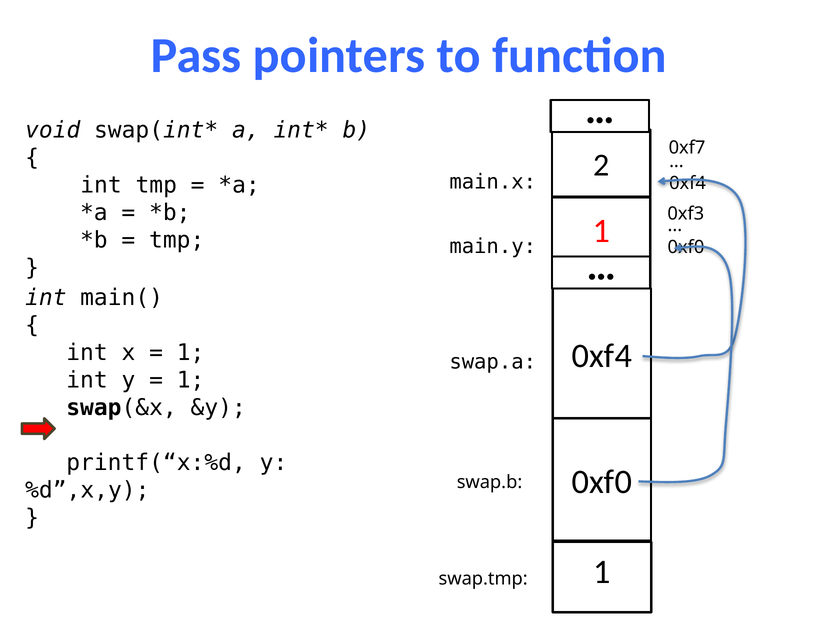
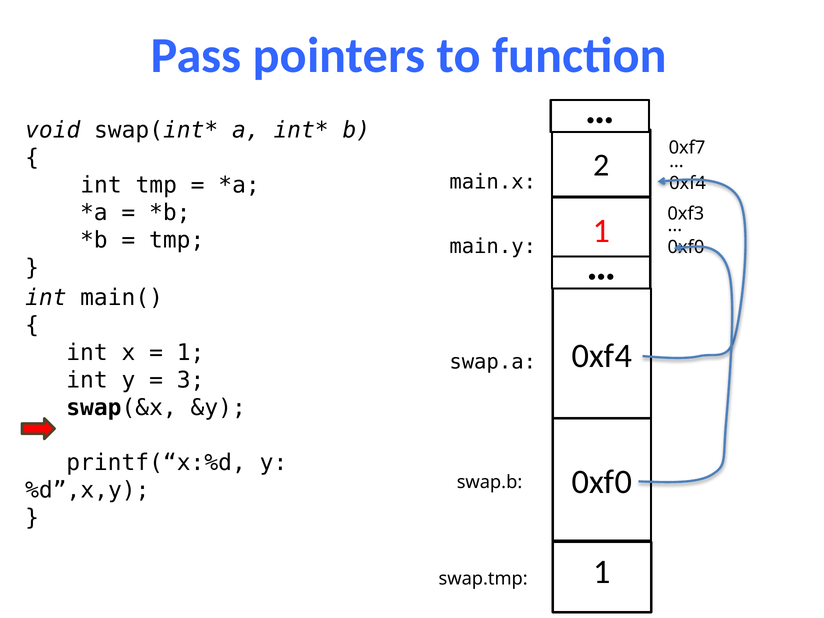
1 at (191, 380): 1 -> 3
